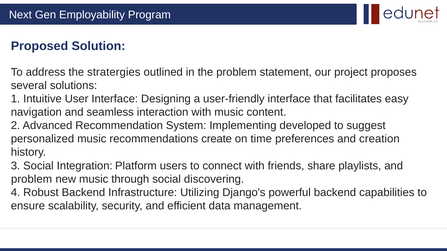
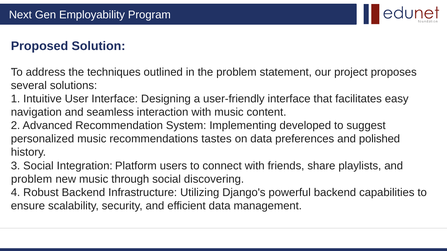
stratergies: stratergies -> techniques
create: create -> tastes
on time: time -> data
creation: creation -> polished
